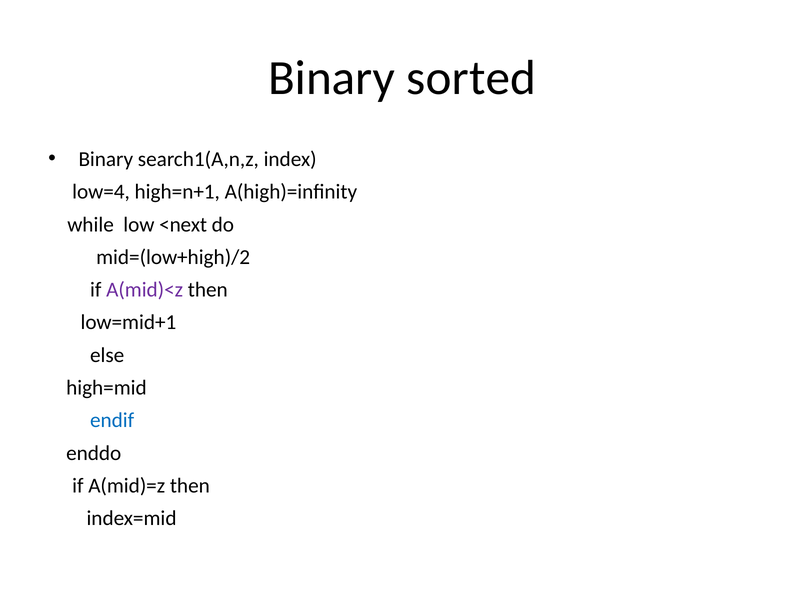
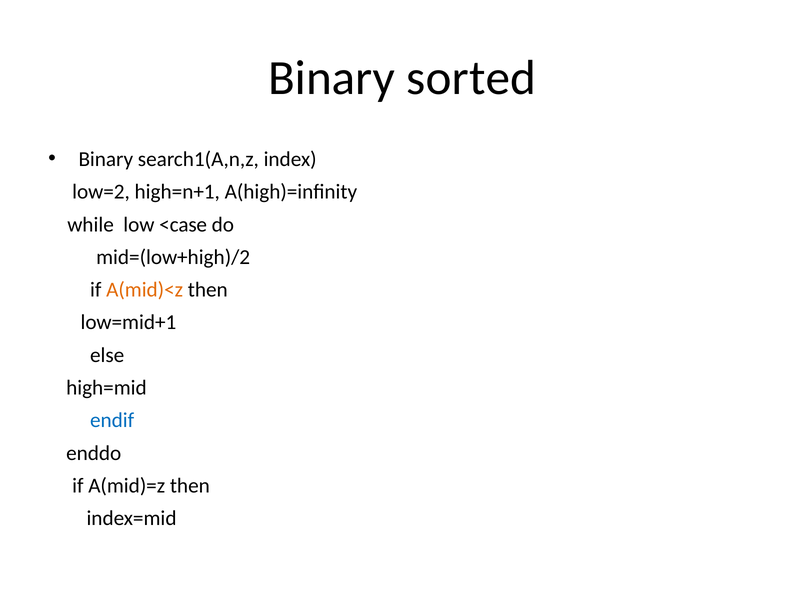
low=4: low=4 -> low=2
<next: <next -> <case
A(mid)<z colour: purple -> orange
